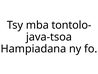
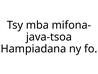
tontolo-: tontolo- -> mifona-
